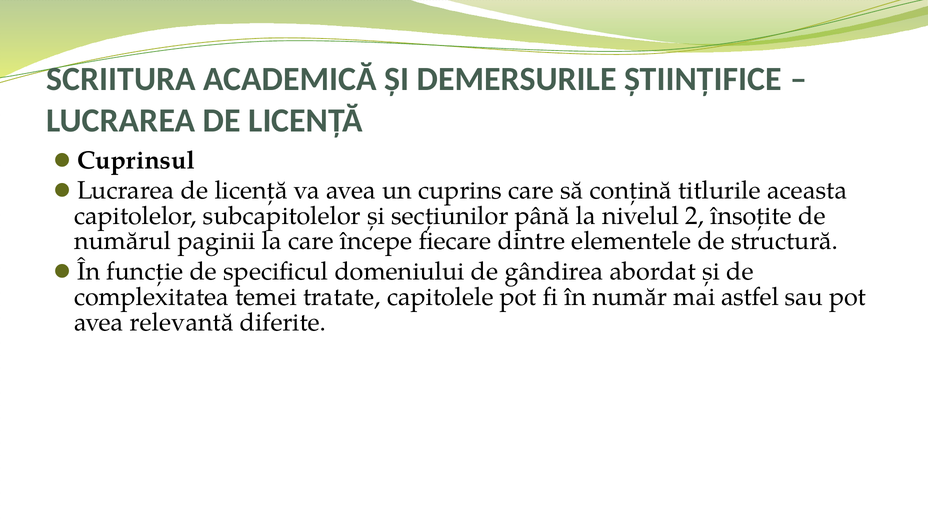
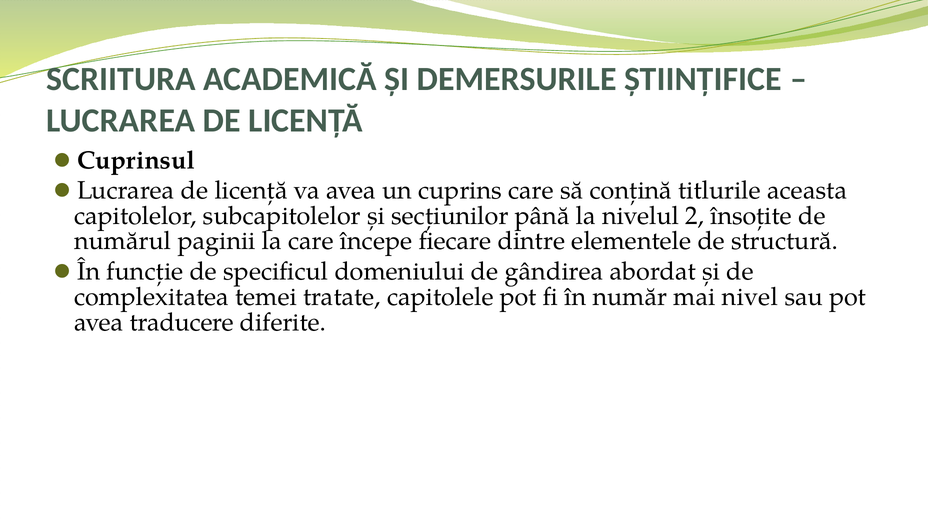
astfel: astfel -> nivel
relevantă: relevantă -> traducere
